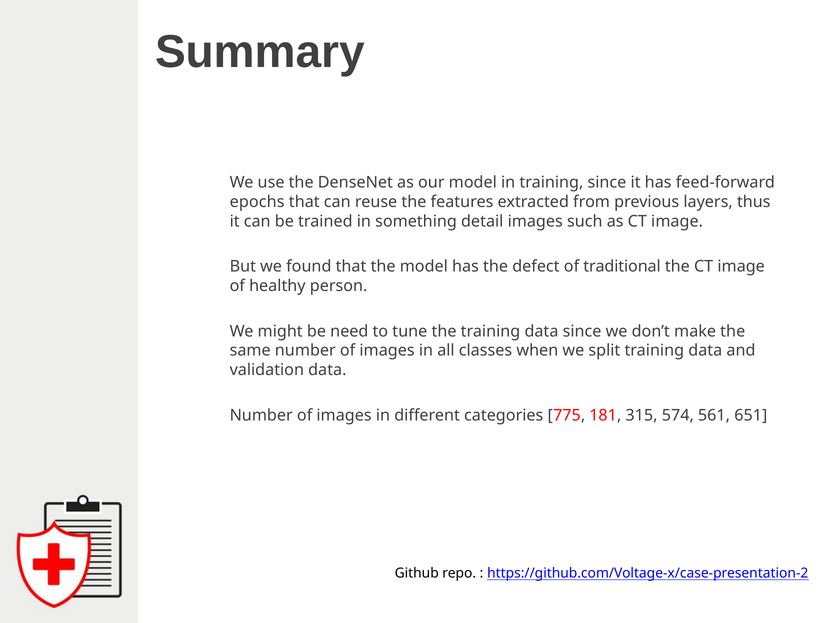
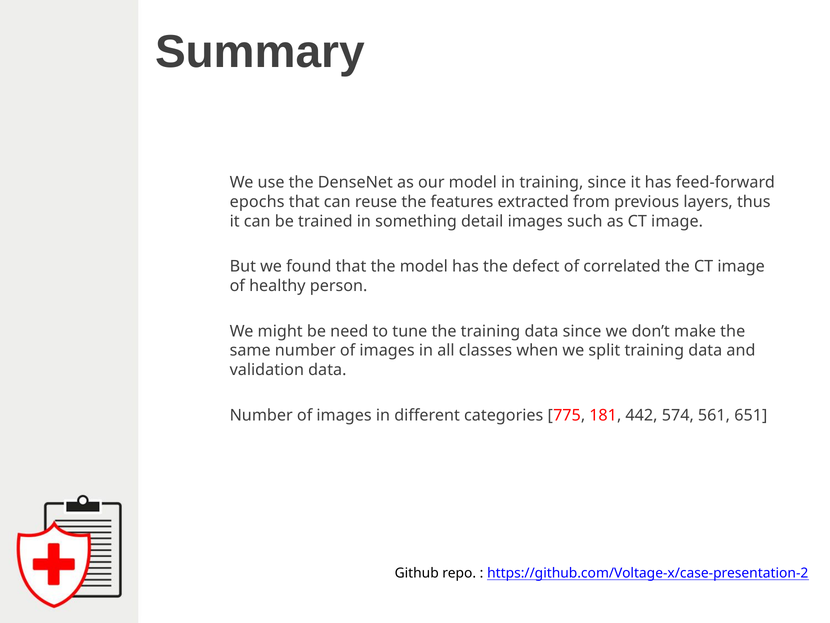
traditional: traditional -> correlated
315: 315 -> 442
